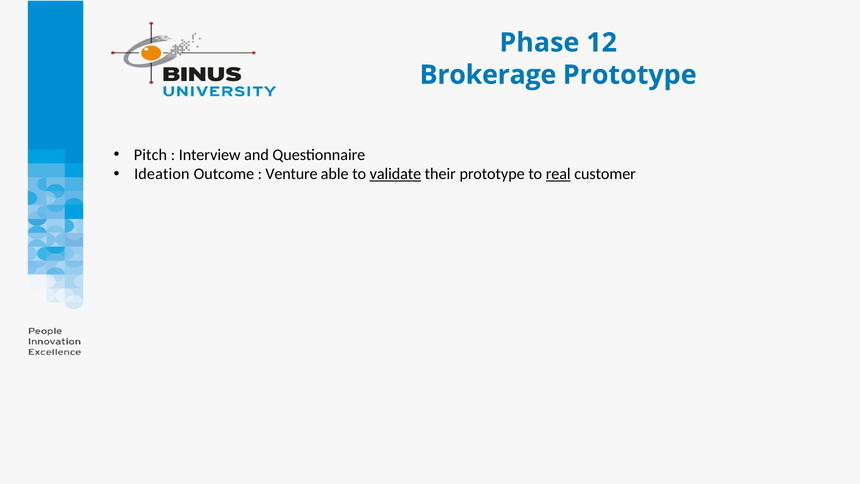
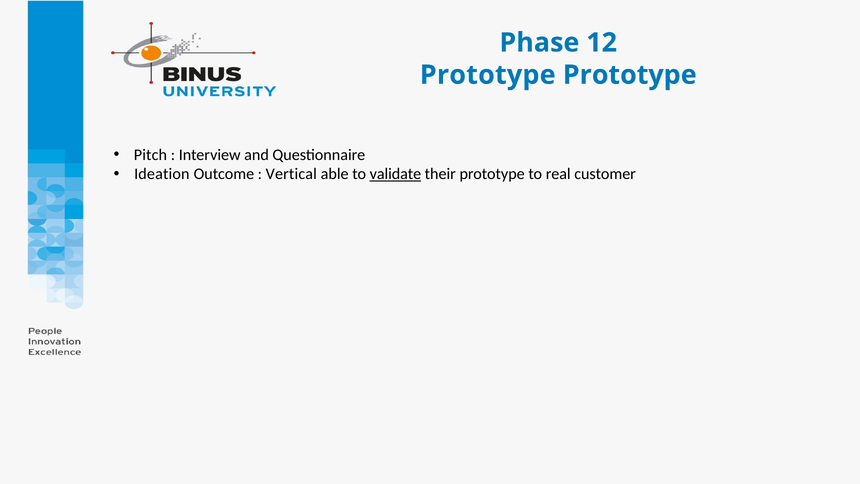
Brokerage at (488, 75): Brokerage -> Prototype
Venture: Venture -> Vertical
real underline: present -> none
